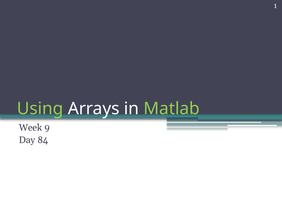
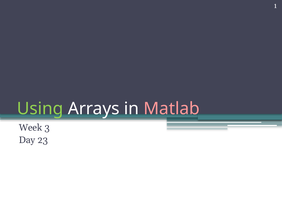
Matlab colour: light green -> pink
9: 9 -> 3
84: 84 -> 23
